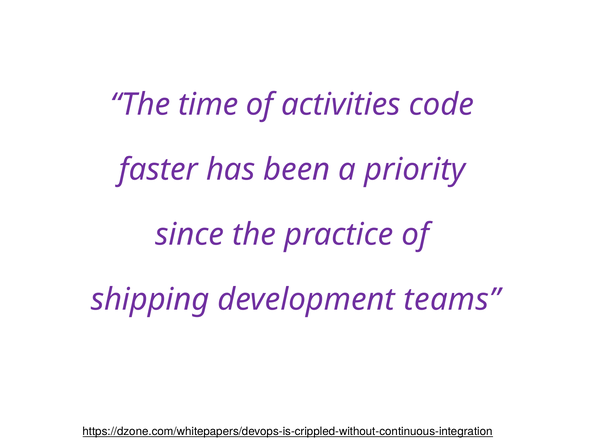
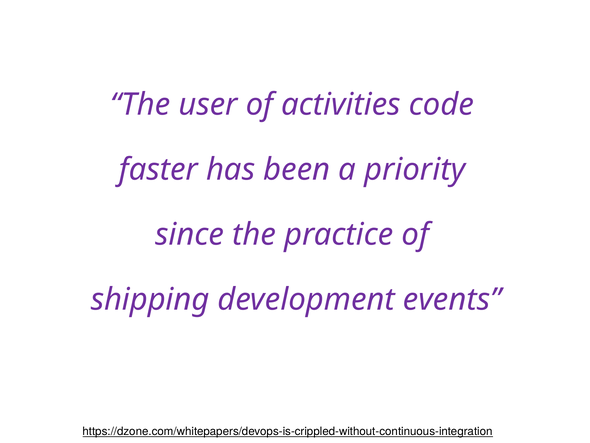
time: time -> user
teams: teams -> events
